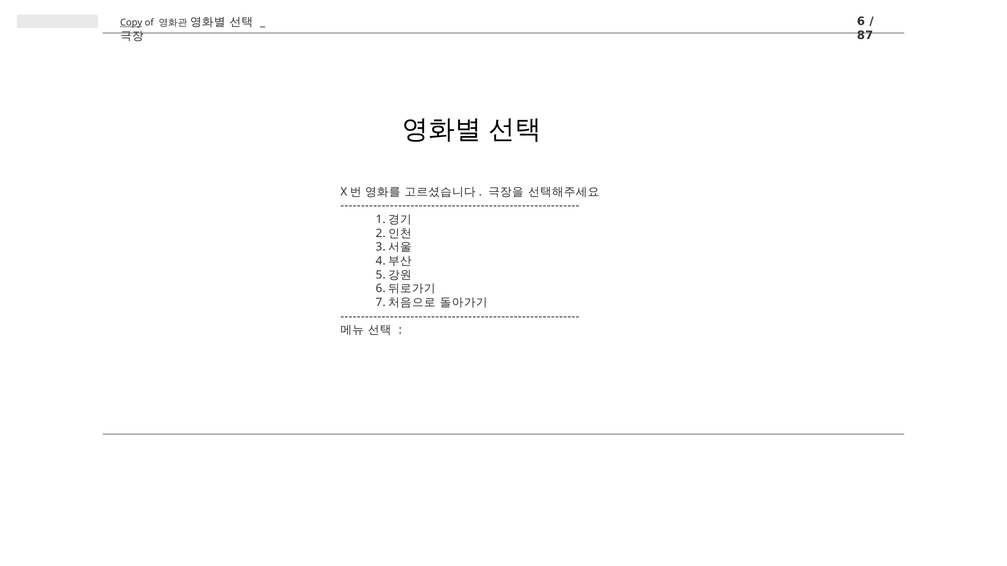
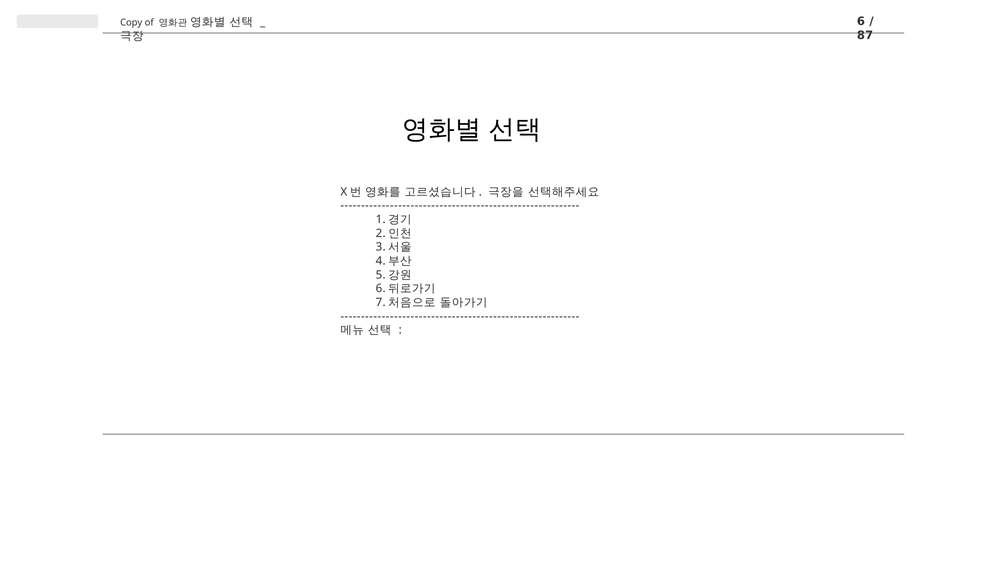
Copy underline: present -> none
